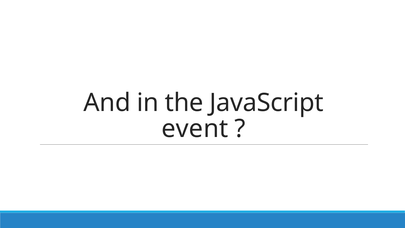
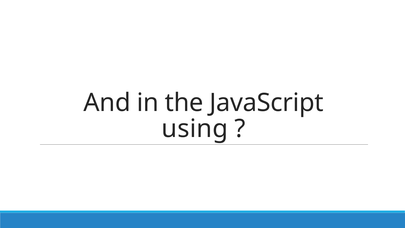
event: event -> using
